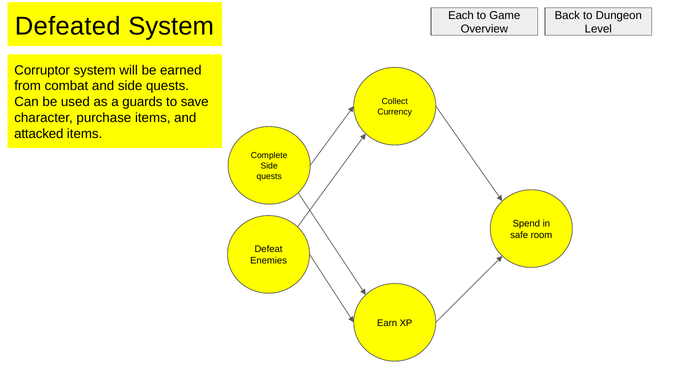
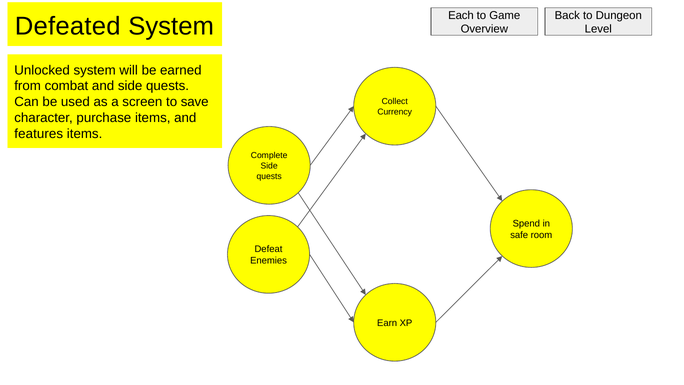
Corruptor: Corruptor -> Unlocked
guards: guards -> screen
attacked: attacked -> features
